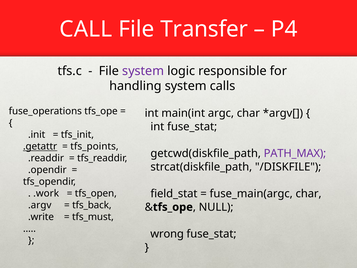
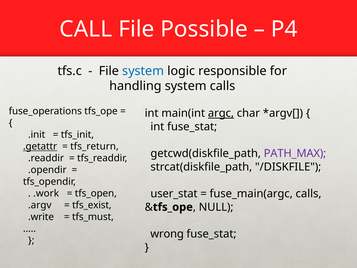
Transfer: Transfer -> Possible
system at (143, 71) colour: purple -> blue
argc underline: none -> present
tfs_points: tfs_points -> tfs_return
field_stat: field_stat -> user_stat
fuse_main(argc char: char -> calls
tfs_back: tfs_back -> tfs_exist
